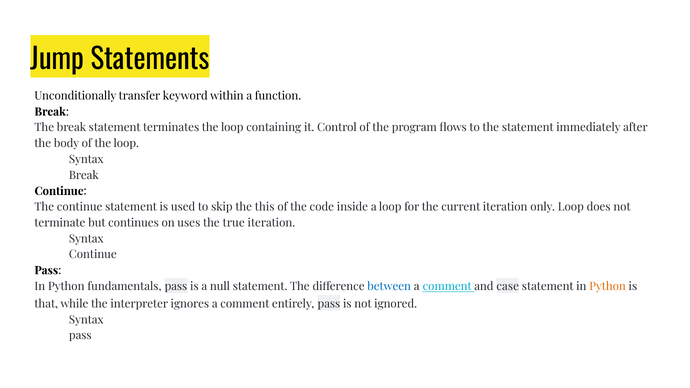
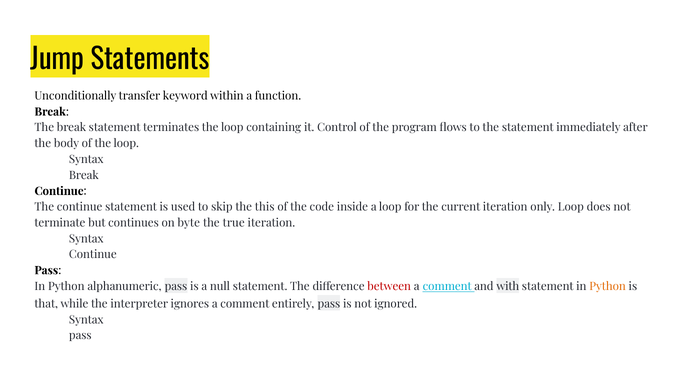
uses: uses -> byte
fundamentals: fundamentals -> alphanumeric
between colour: blue -> red
case: case -> with
